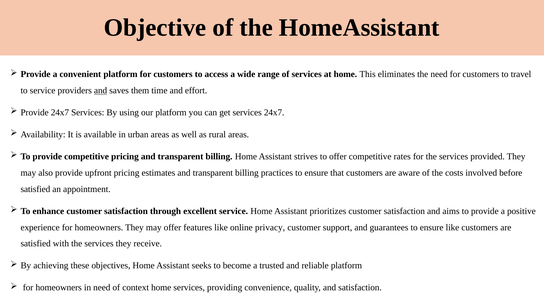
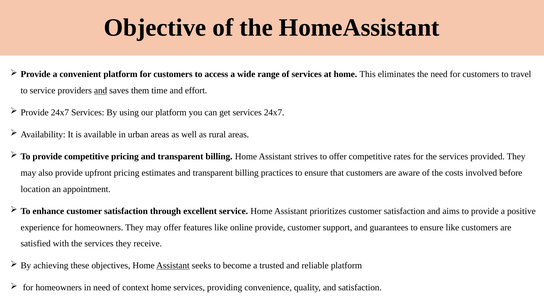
satisfied at (35, 189): satisfied -> location
online privacy: privacy -> provide
Assistant at (173, 266) underline: none -> present
